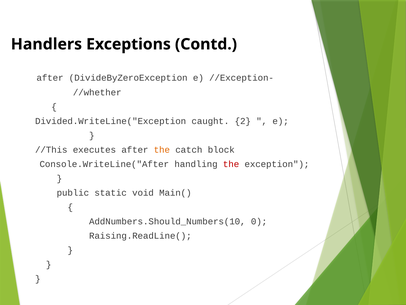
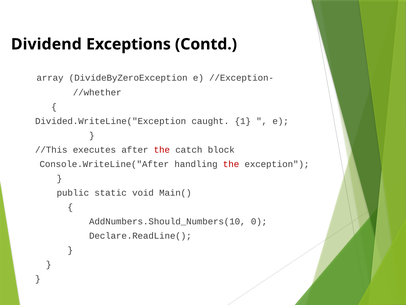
Handlers: Handlers -> Dividend
after at (50, 78): after -> array
2: 2 -> 1
the at (162, 150) colour: orange -> red
Raising.ReadLine(: Raising.ReadLine( -> Declare.ReadLine(
